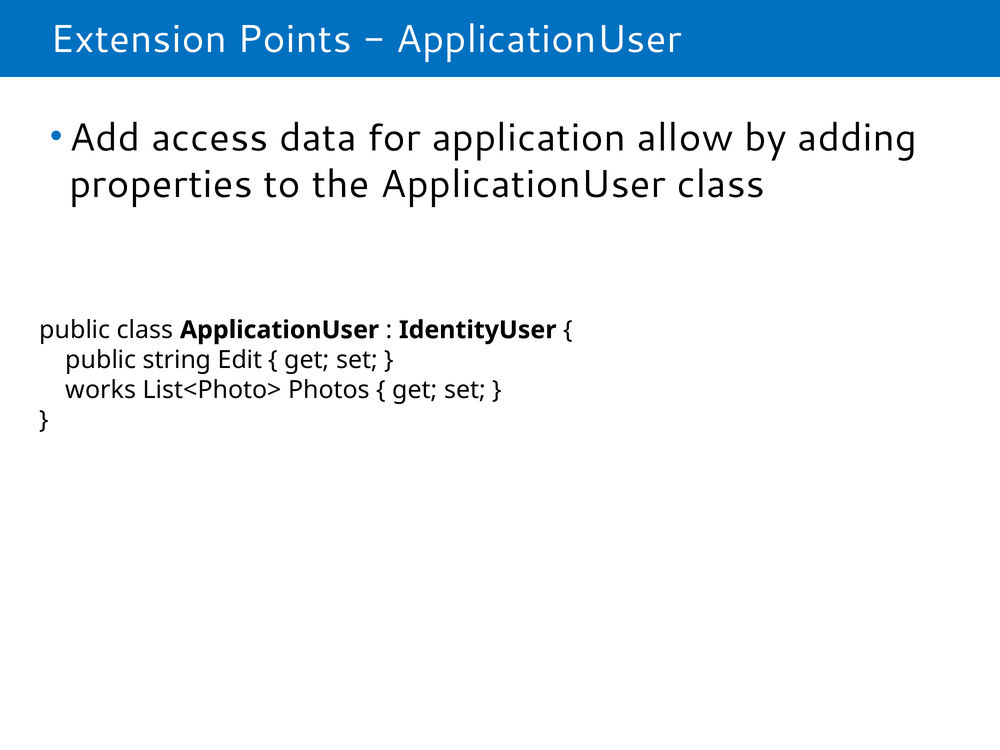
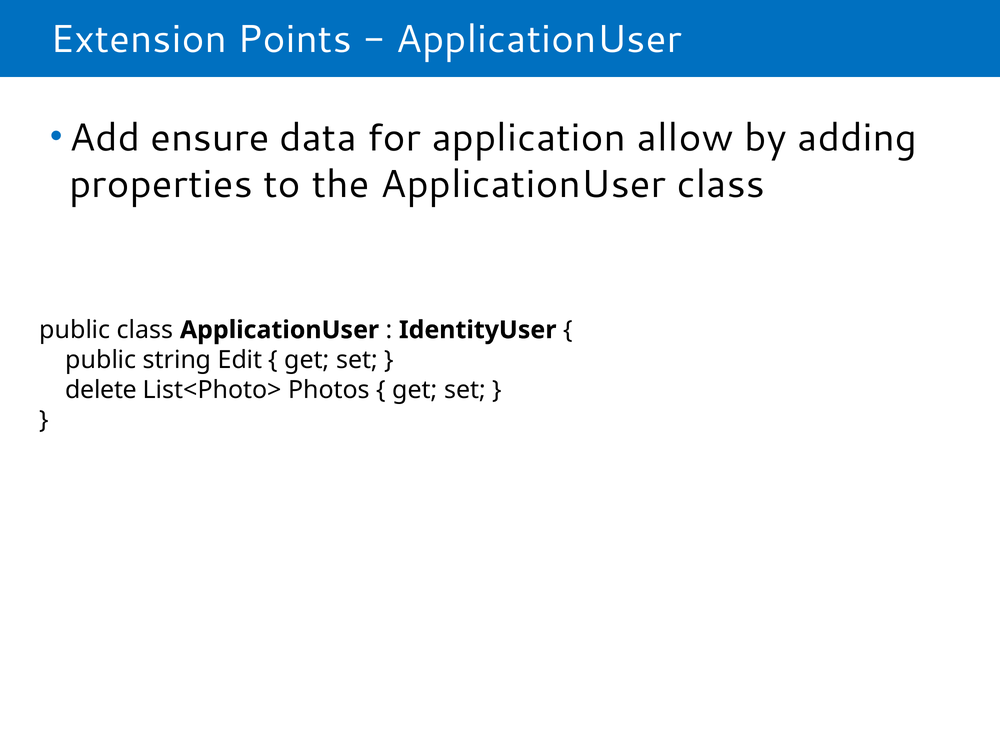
access: access -> ensure
works: works -> delete
